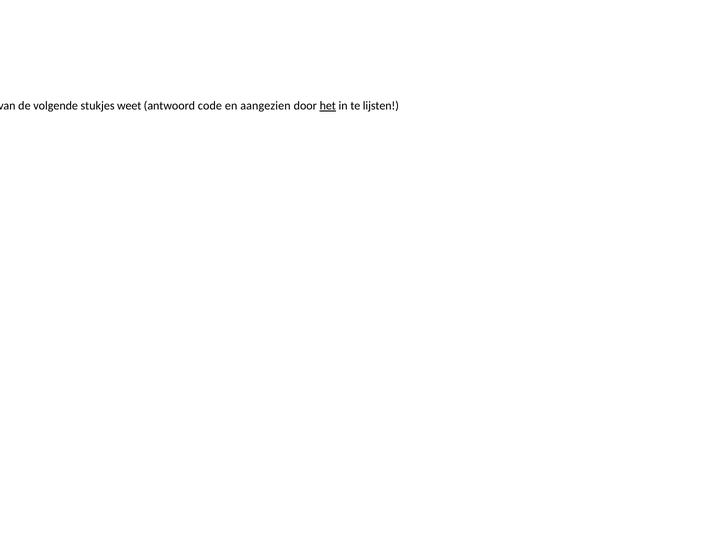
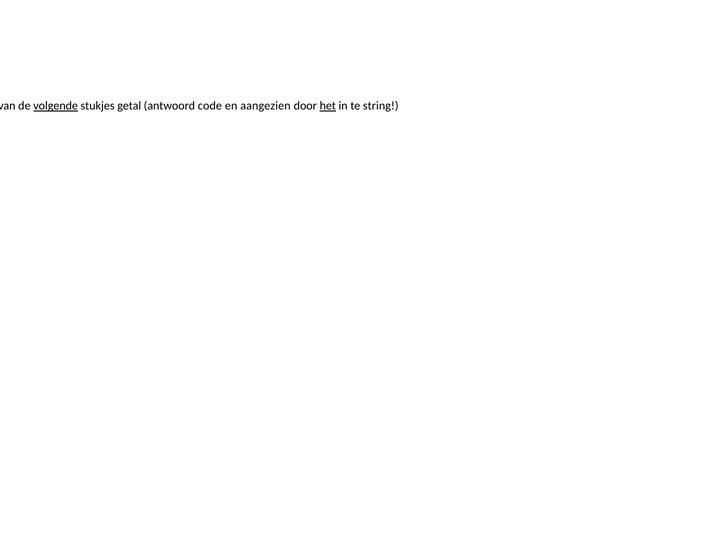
volgende underline: none -> present
weet: weet -> getal
lijsten: lijsten -> string
